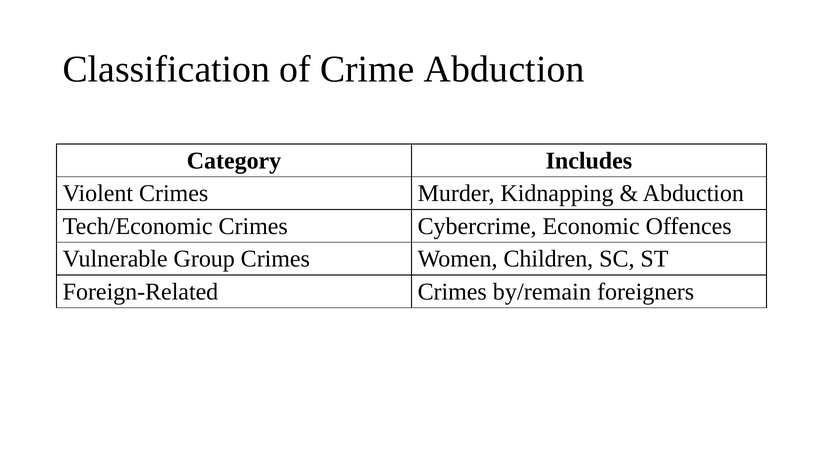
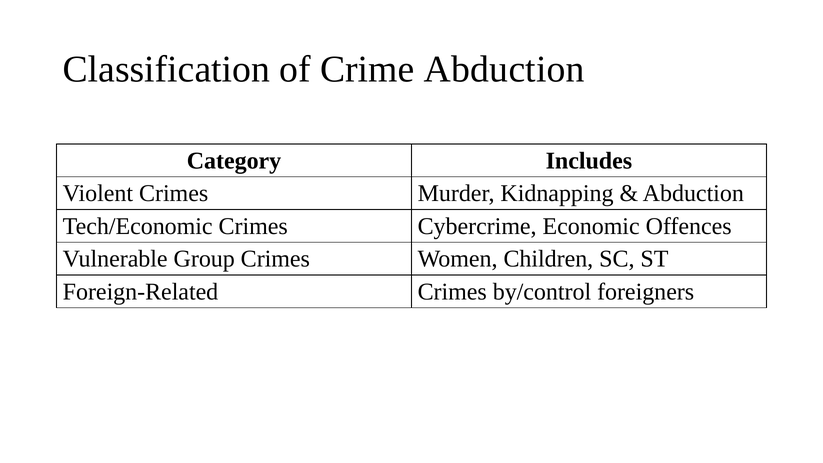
by/remain: by/remain -> by/control
